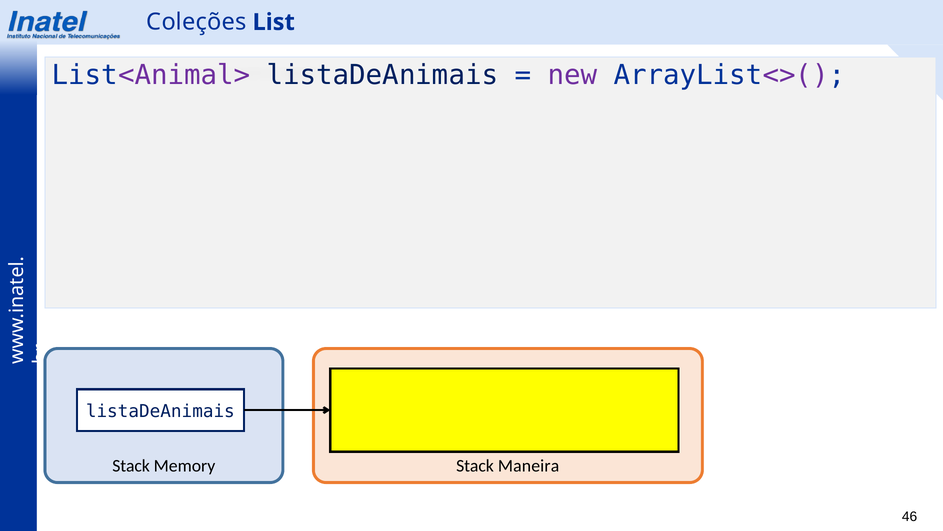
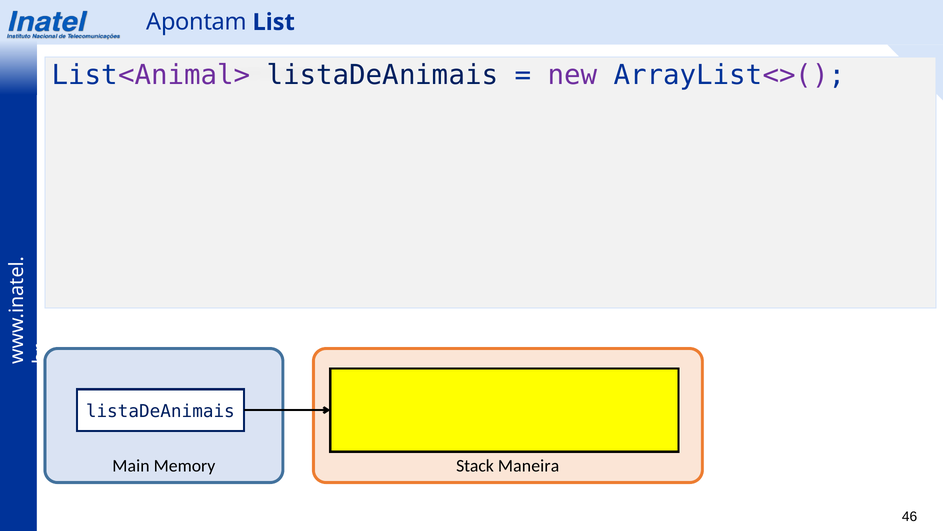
Coleções: Coleções -> Apontam
Stack at (131, 465): Stack -> Main
